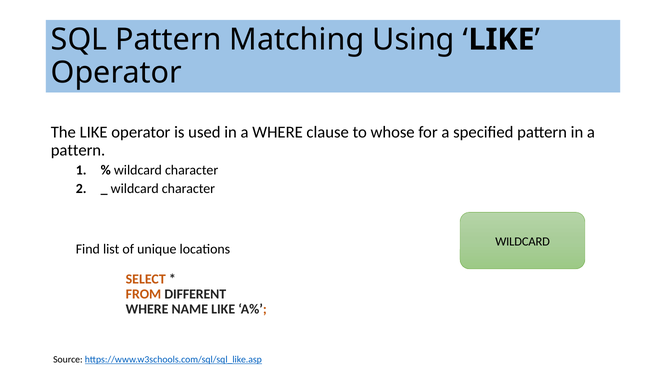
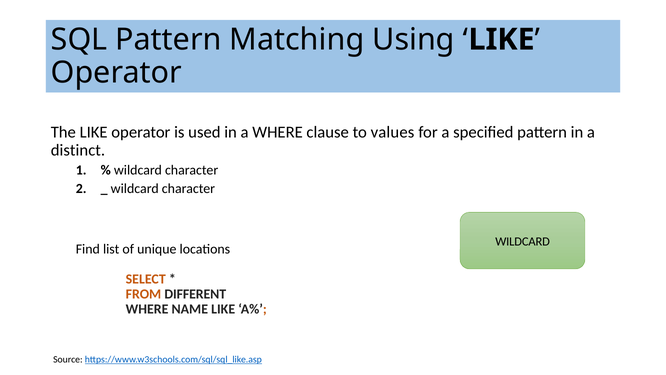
whose: whose -> values
pattern at (78, 150): pattern -> distinct
